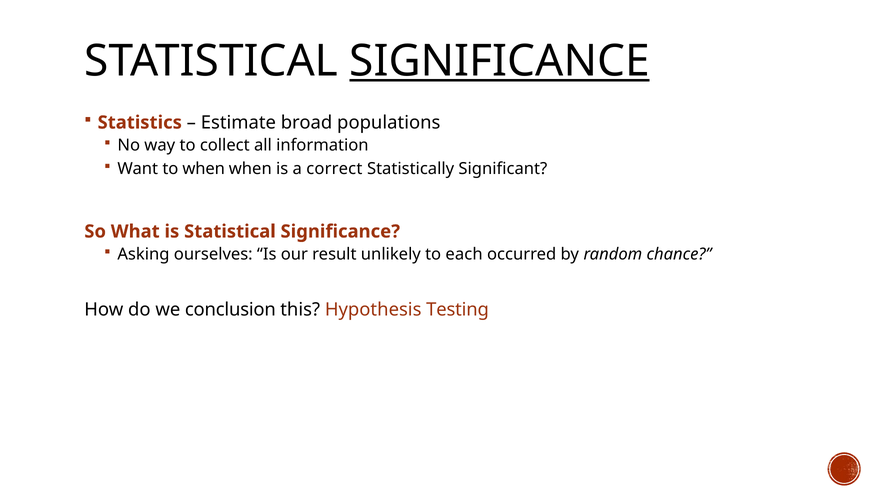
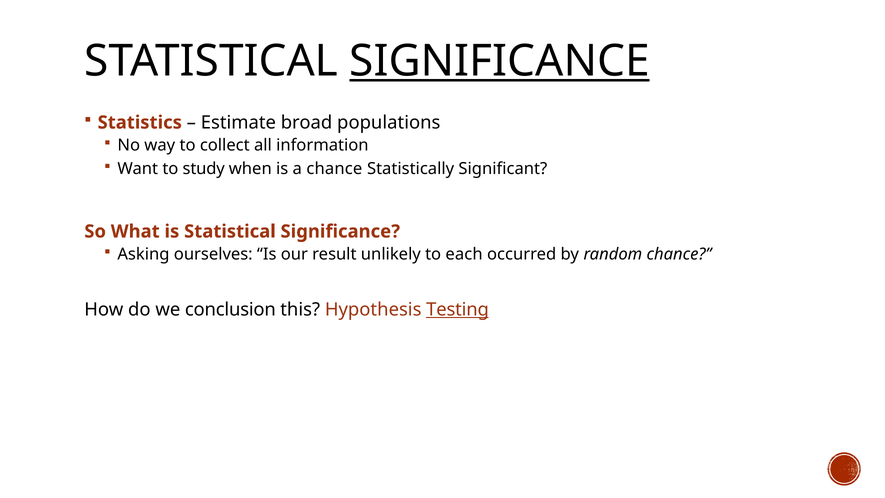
to when: when -> study
a correct: correct -> chance
Testing underline: none -> present
